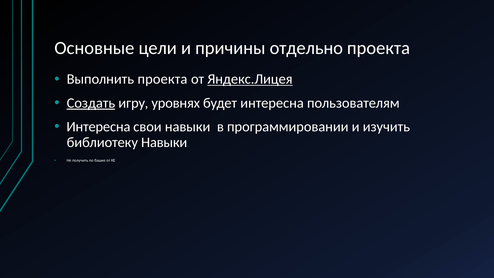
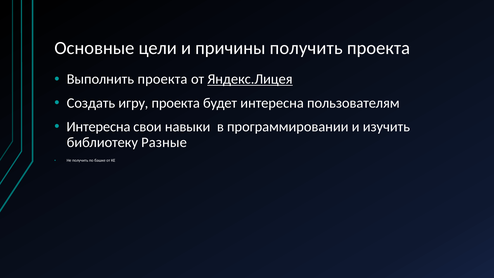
причины отдельно: отдельно -> получить
Создать underline: present -> none
игру уровнях: уровнях -> проекта
библиотеку Навыки: Навыки -> Разные
